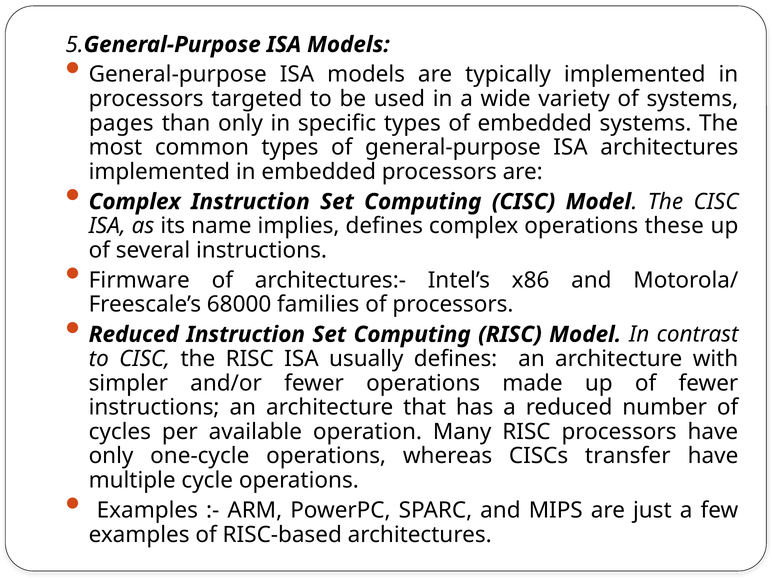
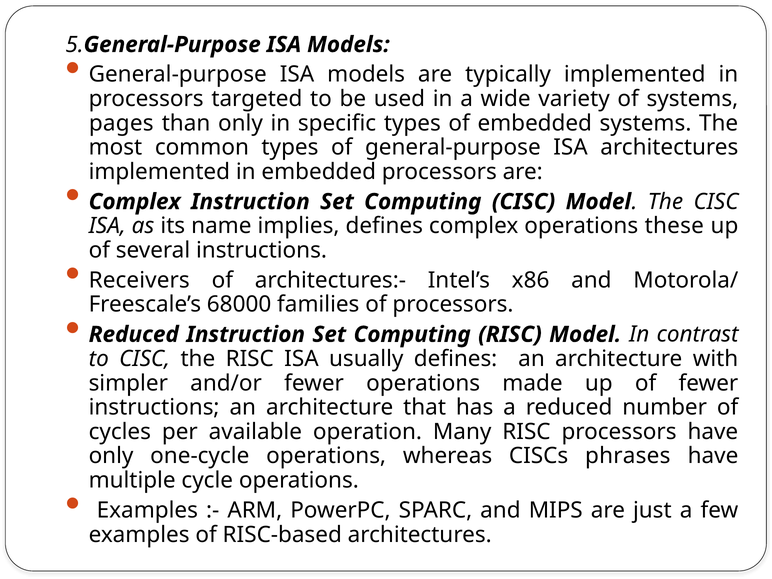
Firmware: Firmware -> Receivers
transfer: transfer -> phrases
